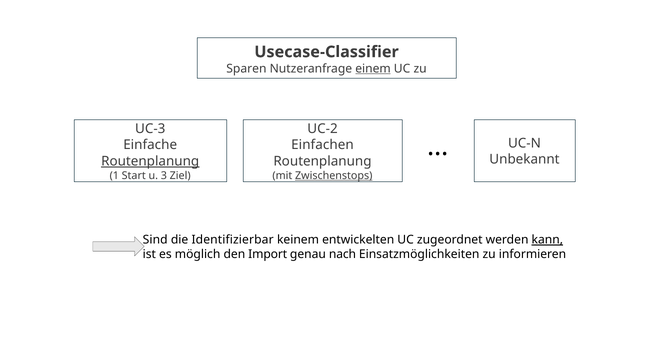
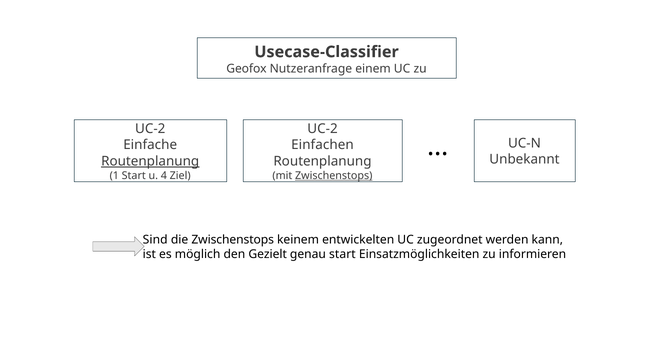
Sparen: Sparen -> Geofox
einem underline: present -> none
UC-3 at (150, 129): UC-3 -> UC-2
3: 3 -> 4
die Identifizierbar: Identifizierbar -> Zwischenstops
kann underline: present -> none
Import: Import -> Gezielt
genau nach: nach -> start
